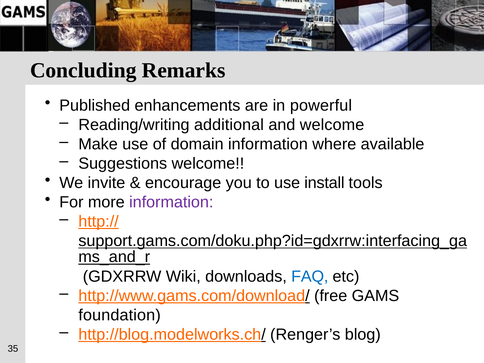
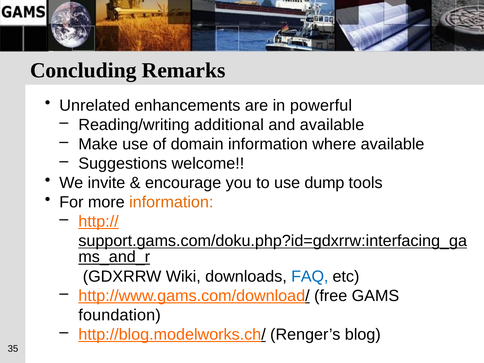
Published: Published -> Unrelated
and welcome: welcome -> available
install: install -> dump
information at (171, 202) colour: purple -> orange
